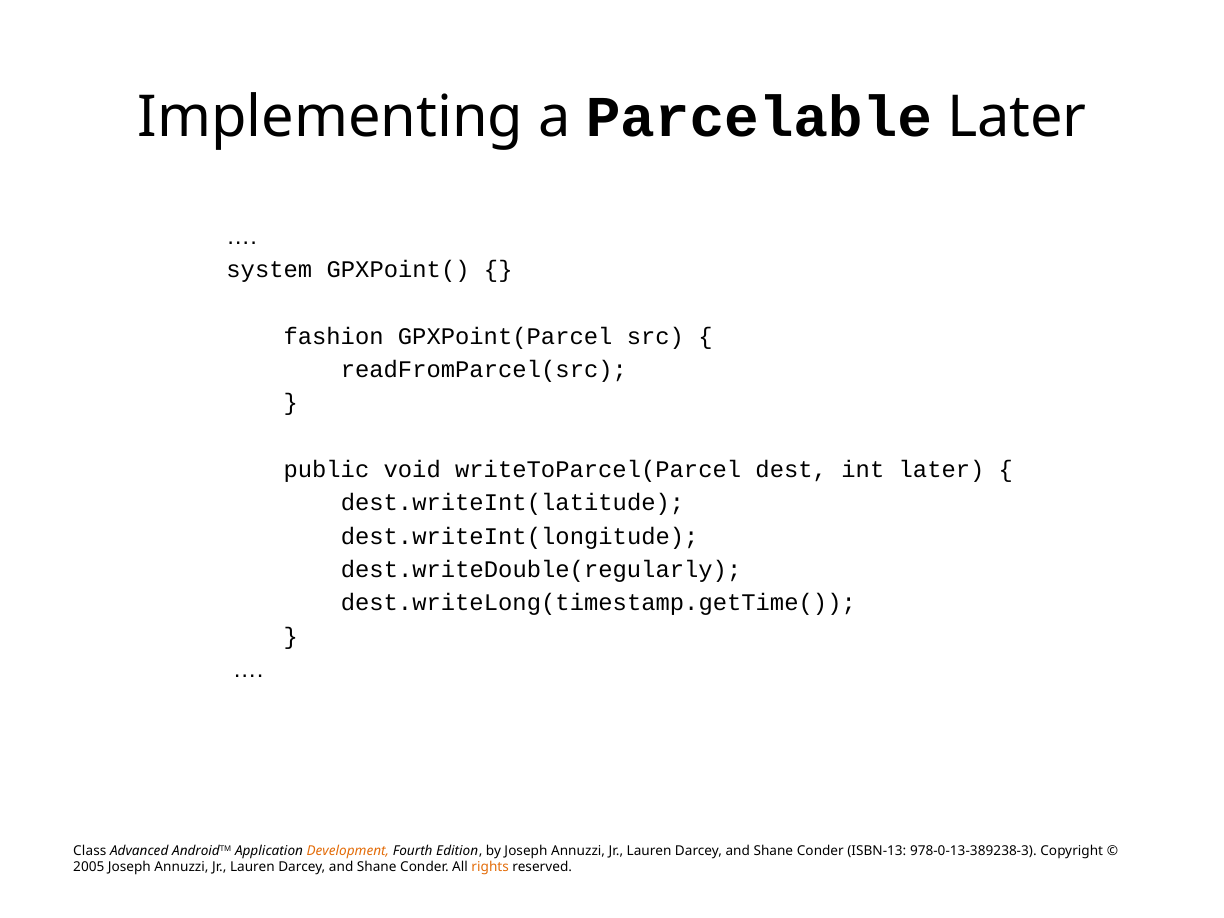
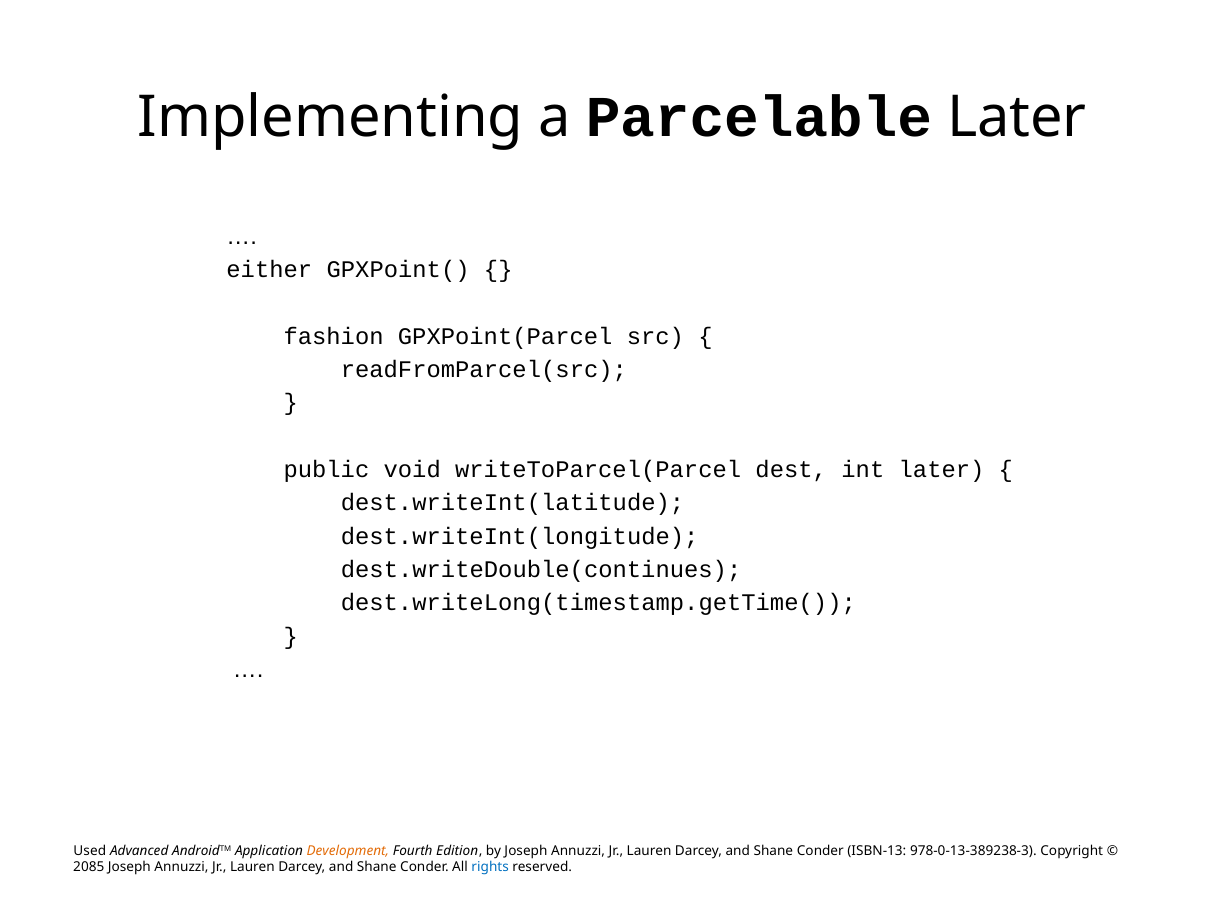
system: system -> either
dest.writeDouble(regularly: dest.writeDouble(regularly -> dest.writeDouble(continues
Class: Class -> Used
2005: 2005 -> 2085
rights colour: orange -> blue
